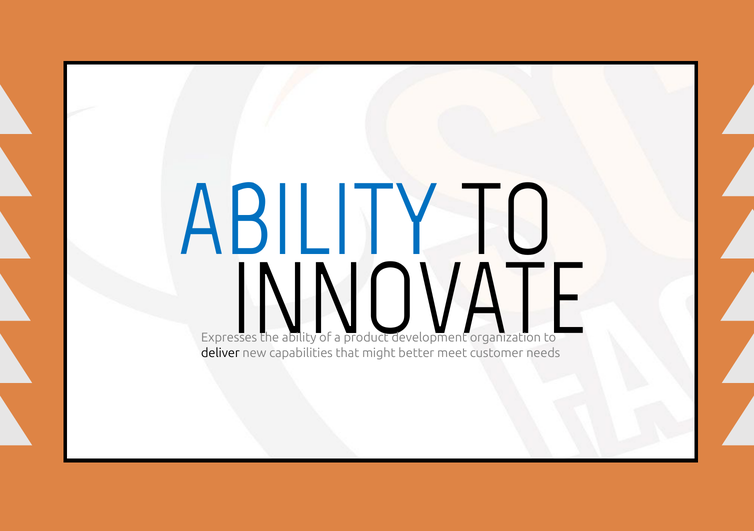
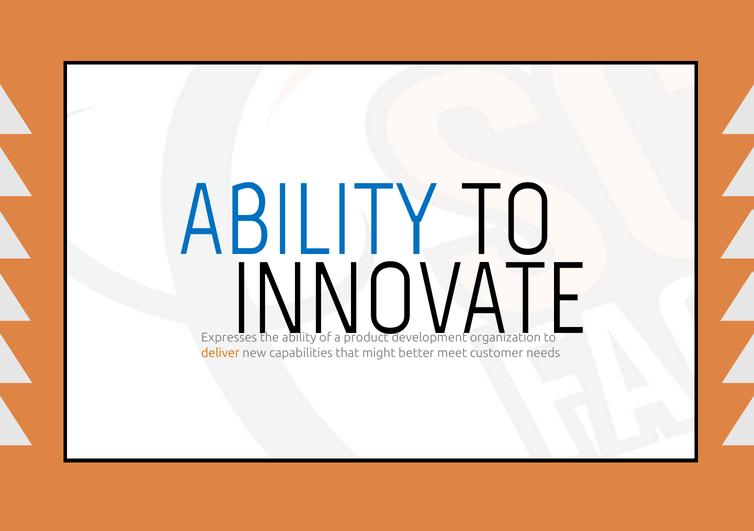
deliver colour: black -> orange
